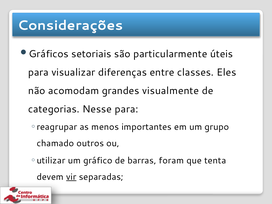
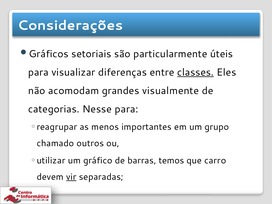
classes underline: none -> present
foram: foram -> temos
tenta: tenta -> carro
